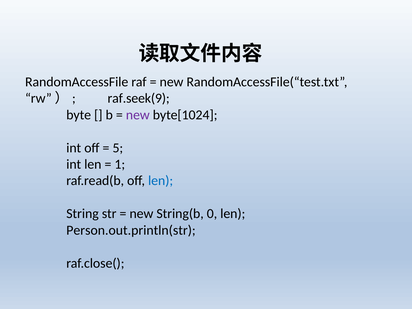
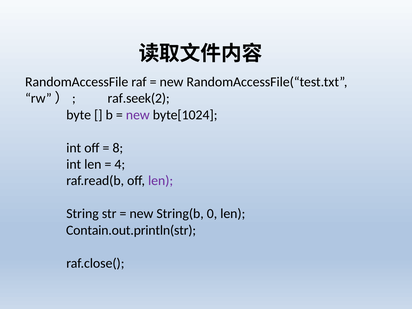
raf.seek(9: raf.seek(9 -> raf.seek(2
5: 5 -> 8
1: 1 -> 4
len at (161, 181) colour: blue -> purple
Person.out.println(str: Person.out.println(str -> Contain.out.println(str
